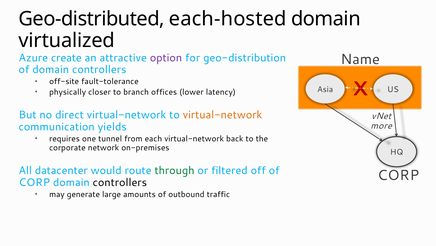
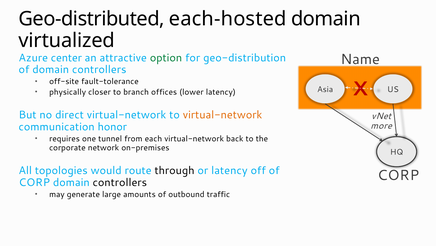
create: create -> center
option colour: purple -> green
yields: yields -> honor
datacenter: datacenter -> topologies
through colour: green -> black
or filtered: filtered -> latency
